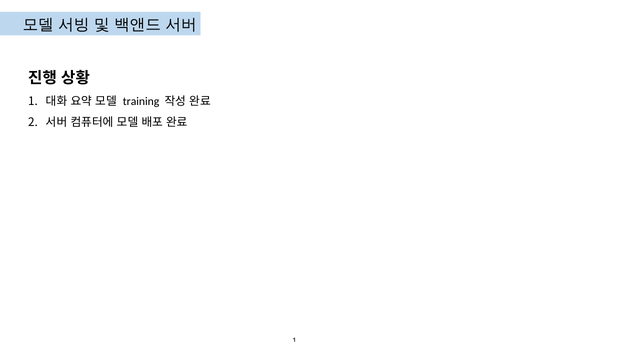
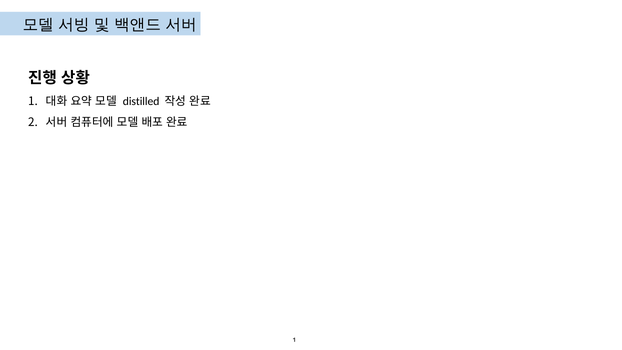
training: training -> distilled
